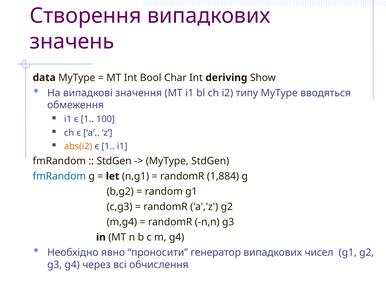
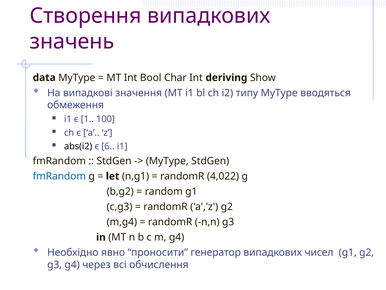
abs(i2 colour: orange -> black
1 at (108, 146): 1 -> 6
1,884: 1,884 -> 4,022
